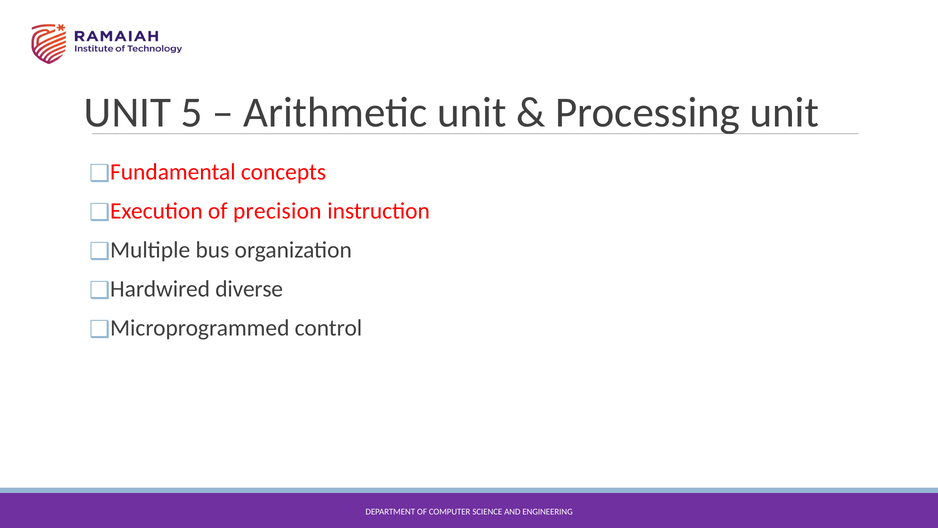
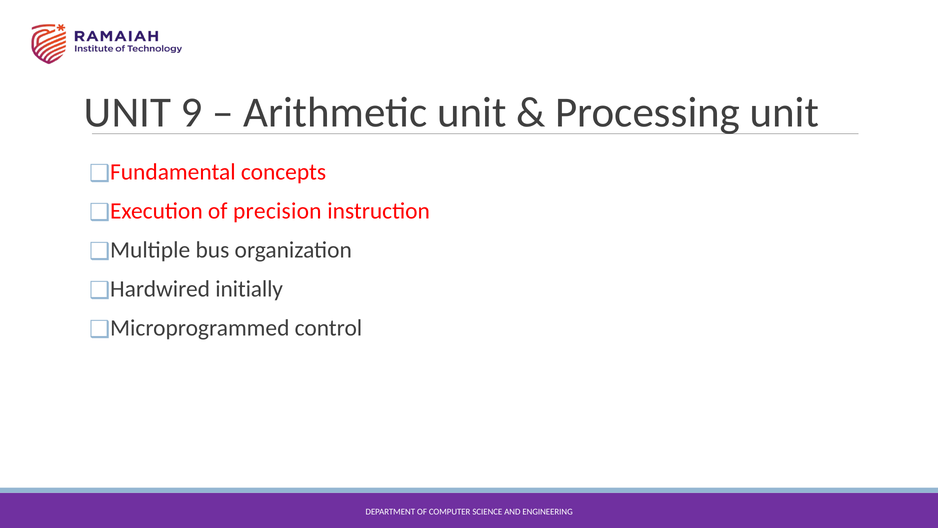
5: 5 -> 9
diverse: diverse -> initially
